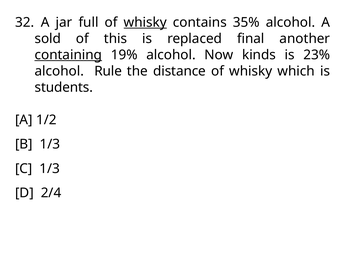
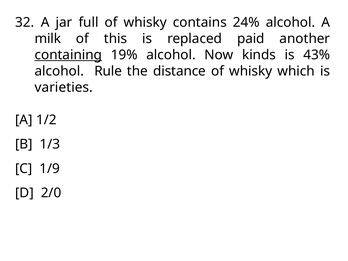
whisky at (145, 22) underline: present -> none
35%: 35% -> 24%
sold: sold -> milk
final: final -> paid
23%: 23% -> 43%
students: students -> varieties
C 1/3: 1/3 -> 1/9
2/4: 2/4 -> 2/0
